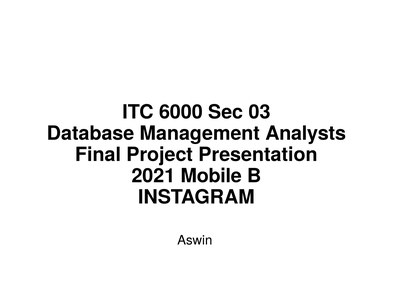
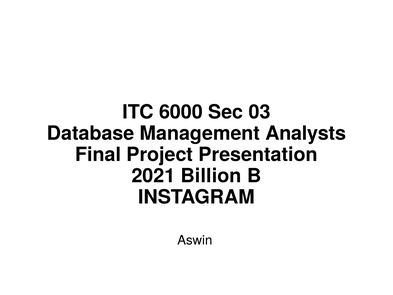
Mobile: Mobile -> Billion
